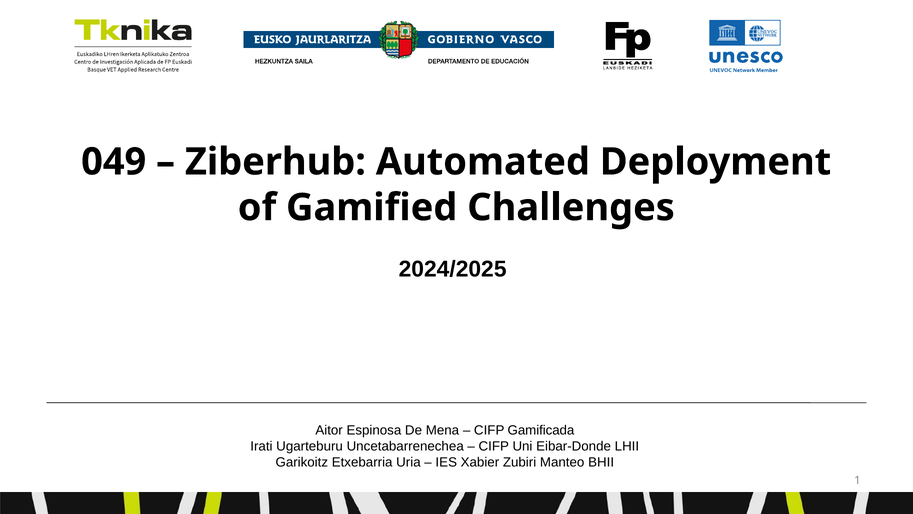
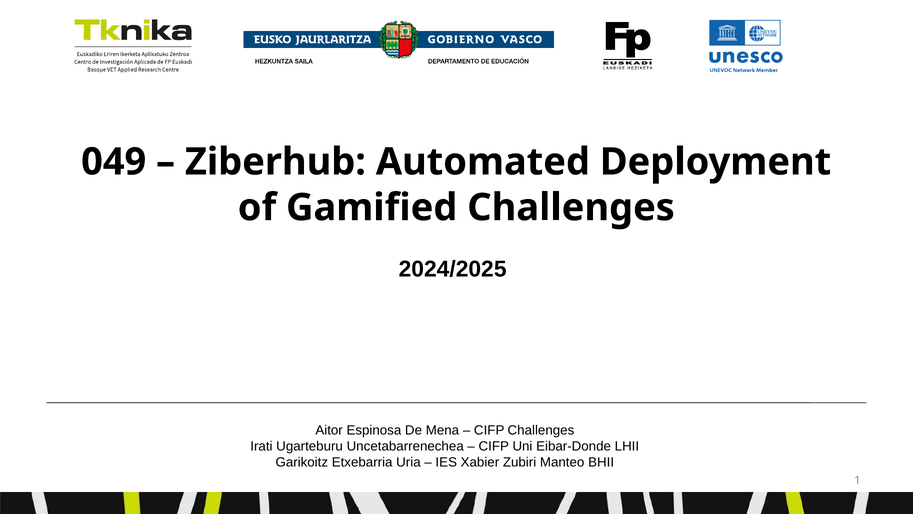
CIFP Gamificada: Gamificada -> Challenges
